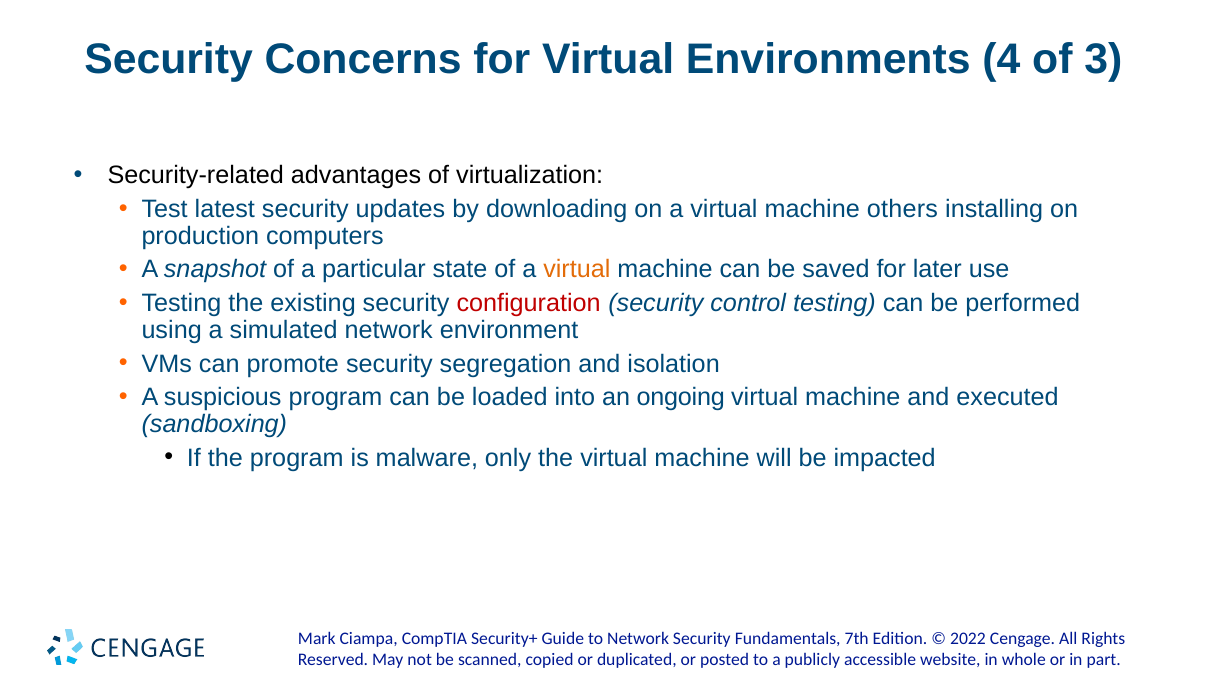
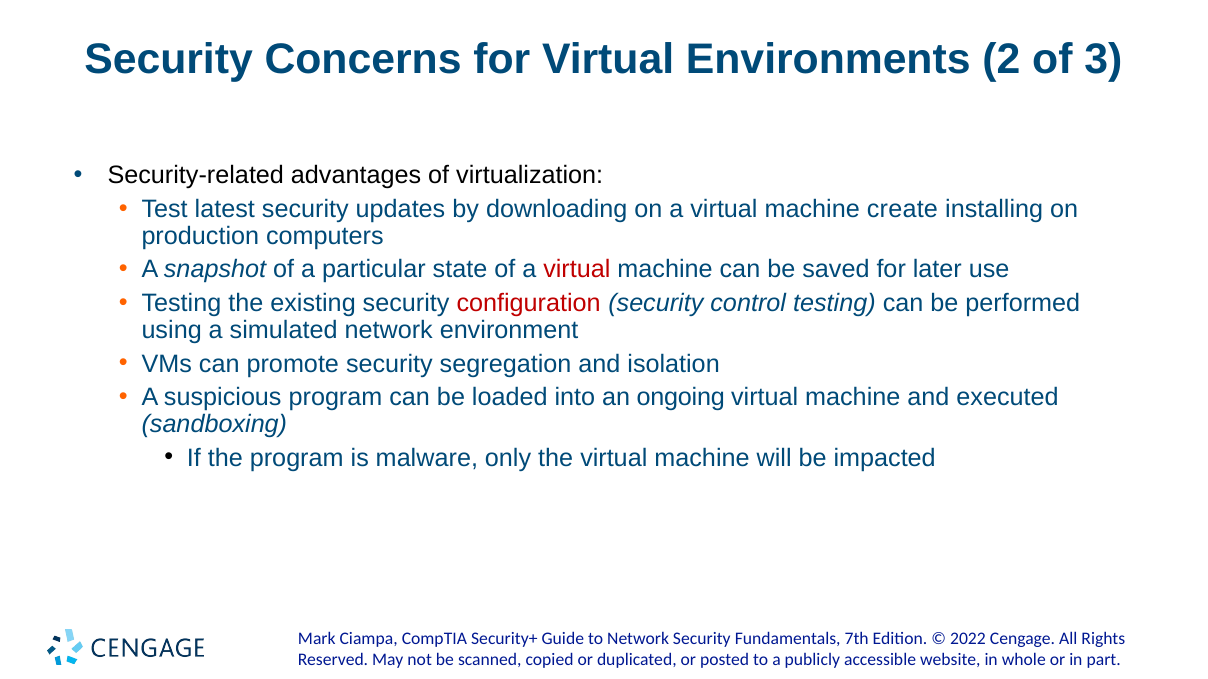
4: 4 -> 2
others: others -> create
virtual at (577, 270) colour: orange -> red
